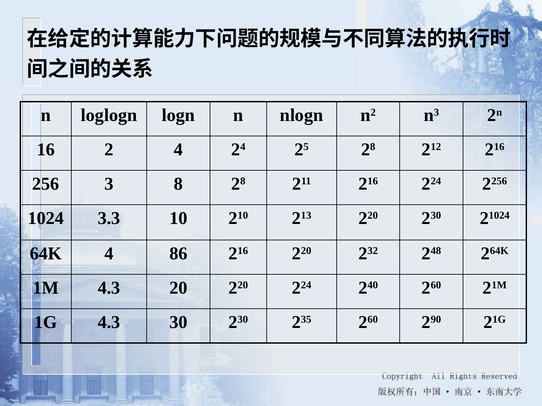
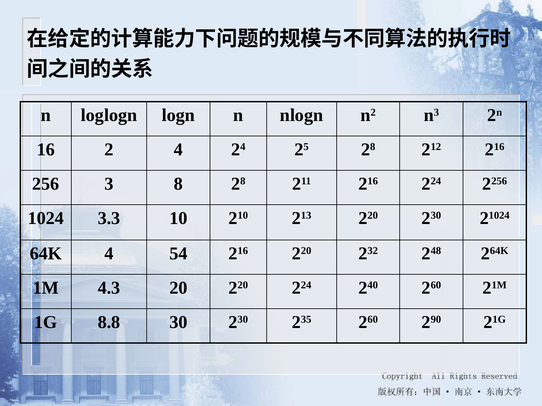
86: 86 -> 54
1G 4.3: 4.3 -> 8.8
